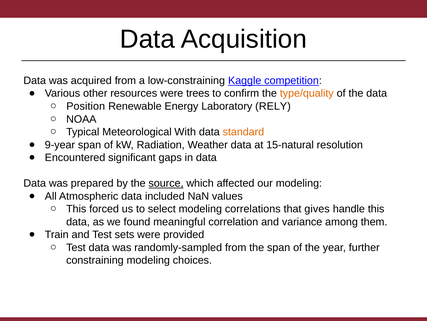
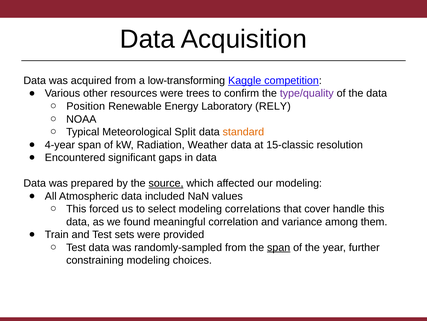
low-constraining: low-constraining -> low-transforming
type/quality colour: orange -> purple
With: With -> Split
9-year: 9-year -> 4-year
15-natural: 15-natural -> 15-classic
gives: gives -> cover
span at (279, 247) underline: none -> present
